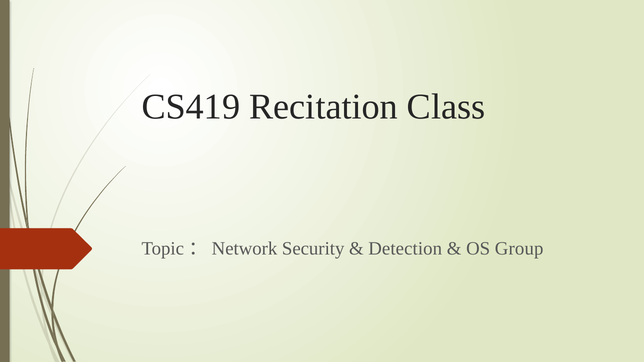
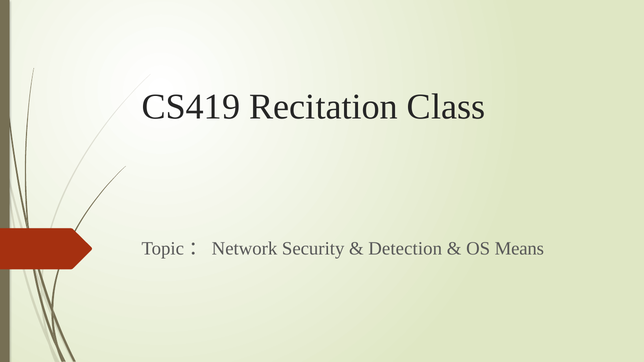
Group: Group -> Means
